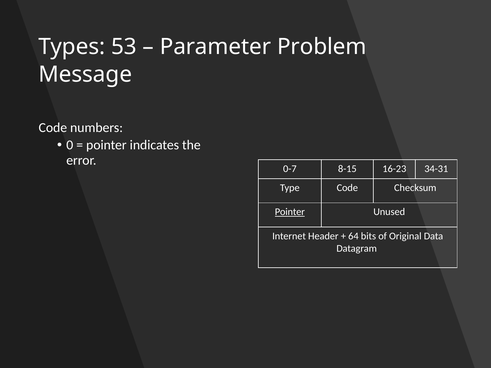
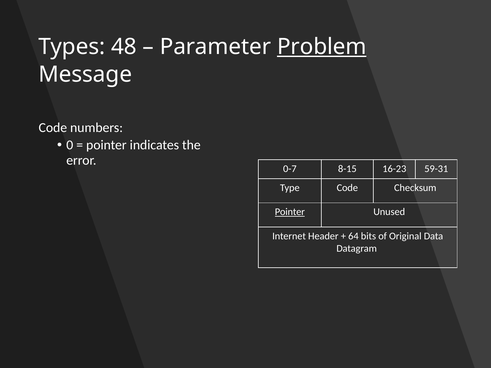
53: 53 -> 48
Problem underline: none -> present
34-31: 34-31 -> 59-31
